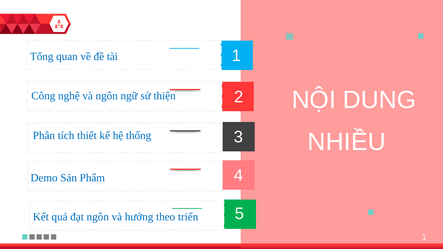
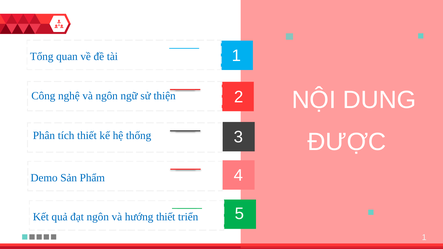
NHIỀU: NHIỀU -> ĐƯỢC
hướng theo: theo -> thiết
